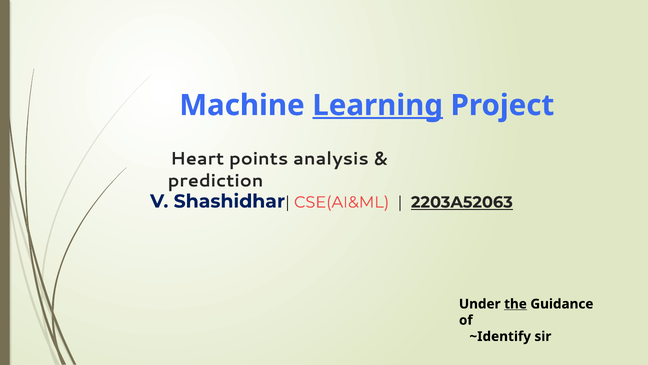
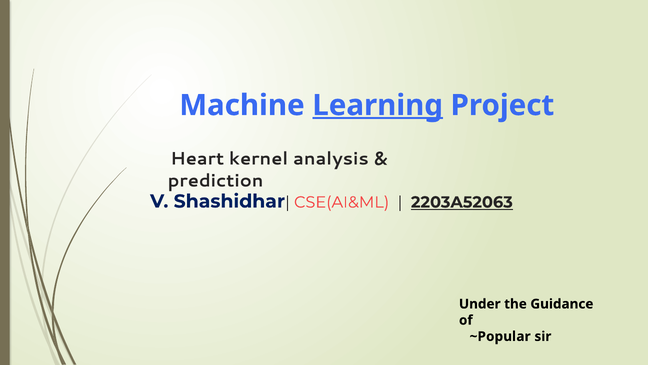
points: points -> kernel
the underline: present -> none
~Identify: ~Identify -> ~Popular
